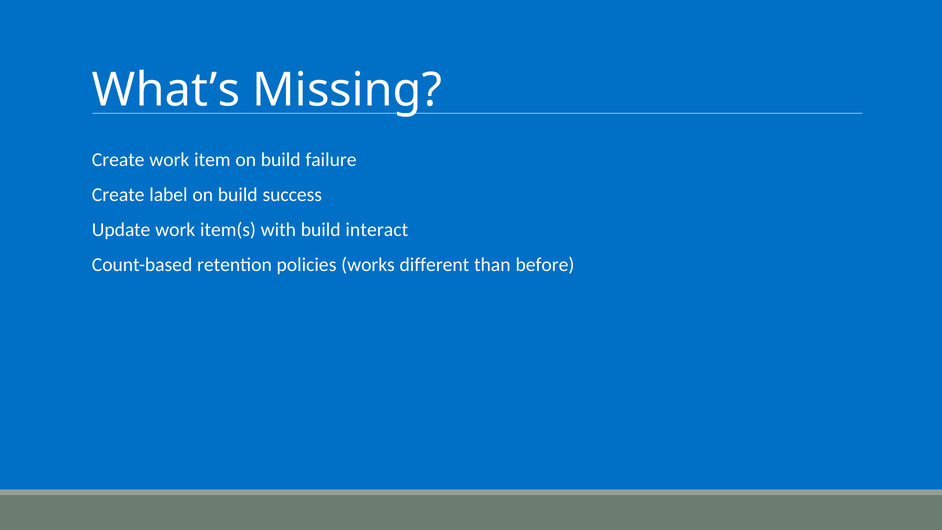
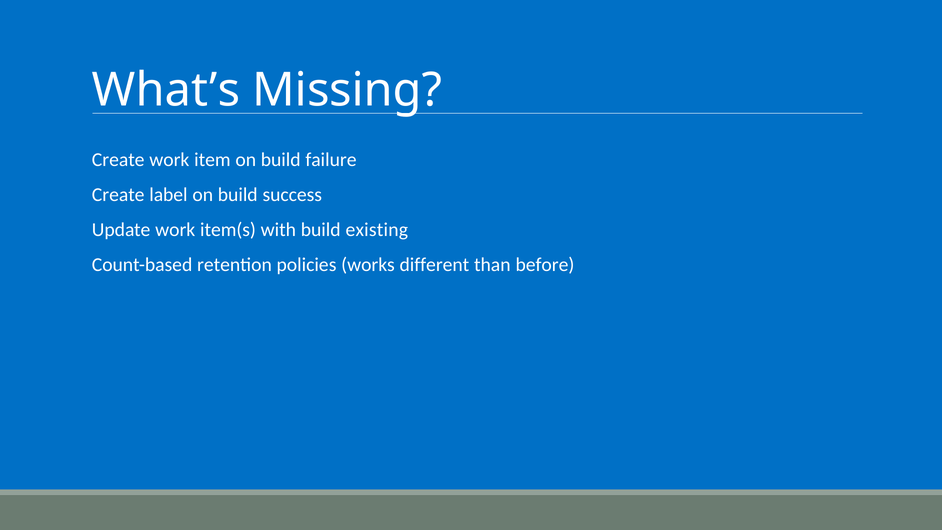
interact: interact -> existing
